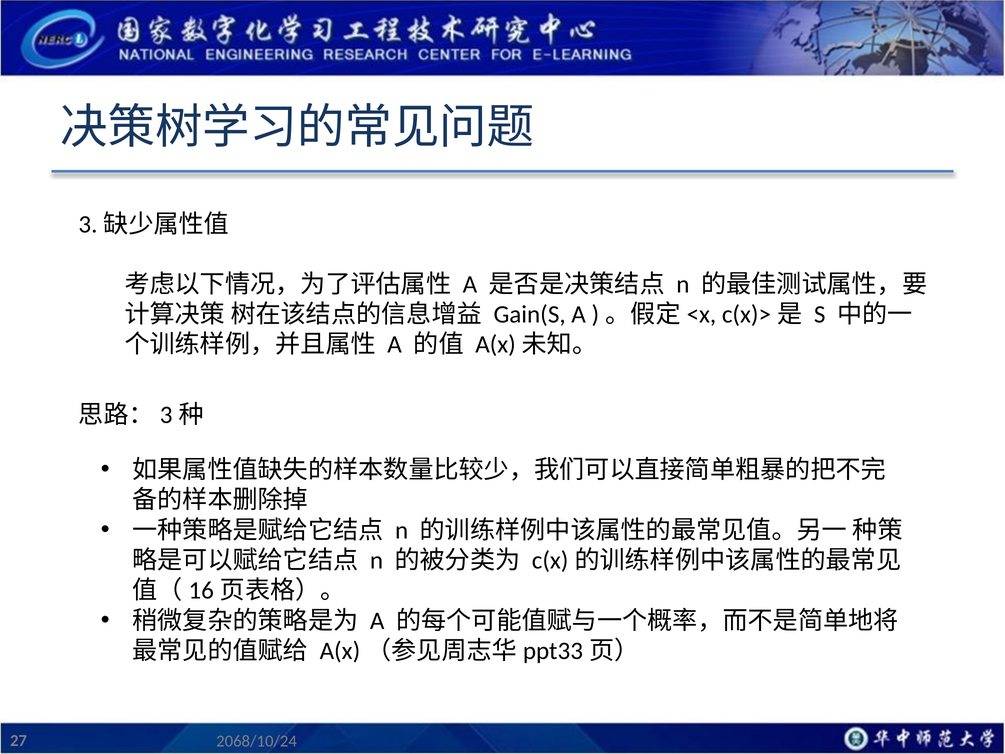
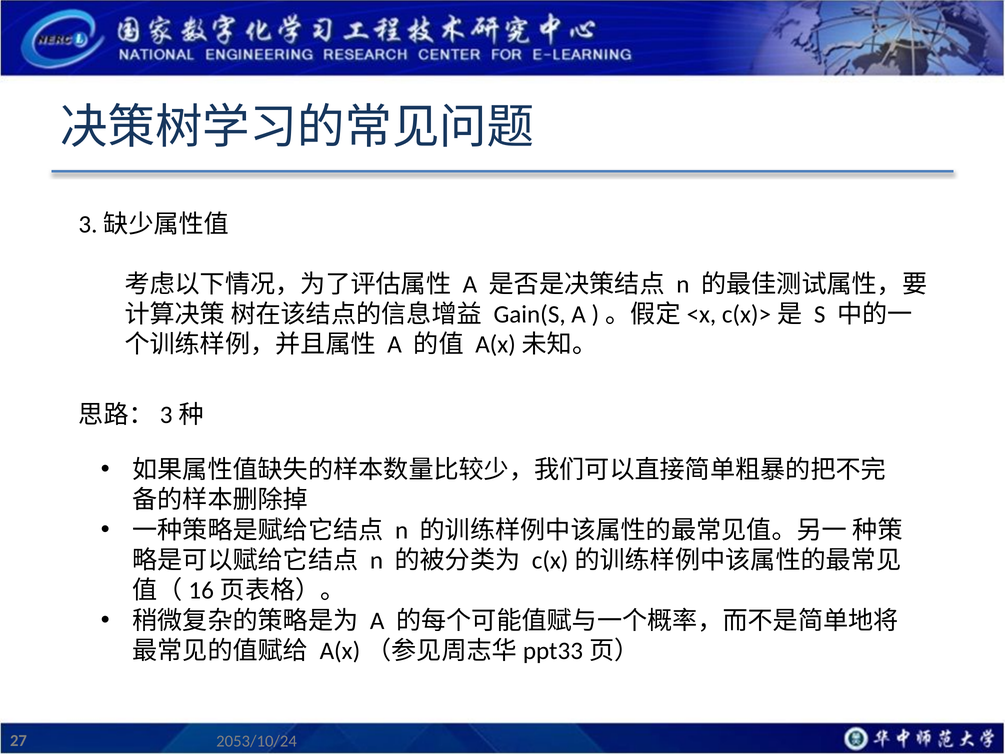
2068/10/24: 2068/10/24 -> 2053/10/24
